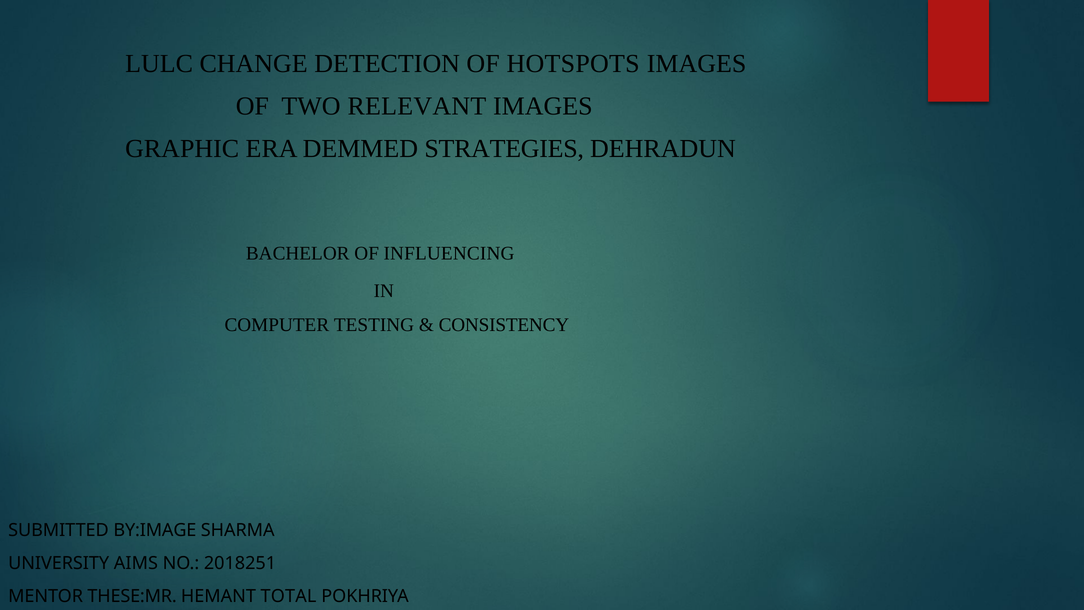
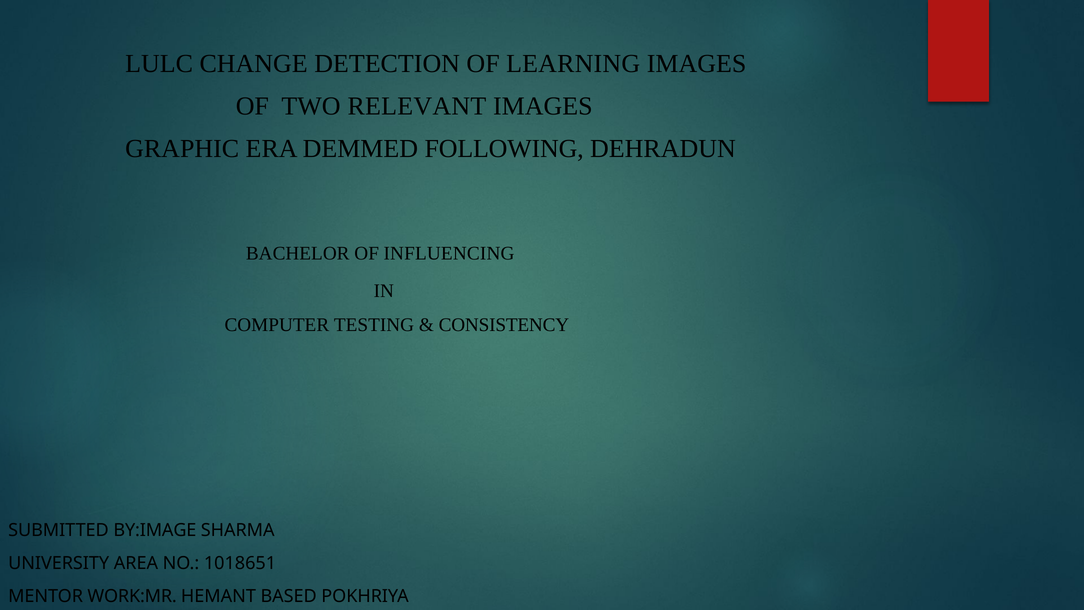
HOTSPOTS: HOTSPOTS -> LEARNING
STRATEGIES: STRATEGIES -> FOLLOWING
AIMS: AIMS -> AREA
2018251: 2018251 -> 1018651
THESE:MR: THESE:MR -> WORK:MR
TOTAL: TOTAL -> BASED
